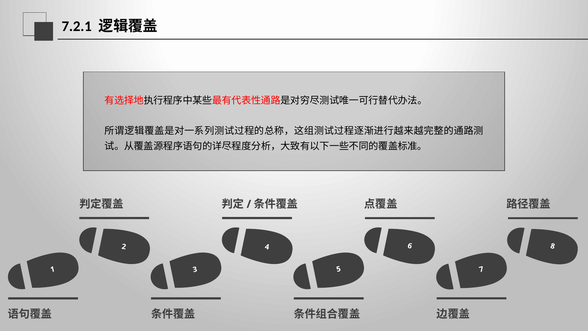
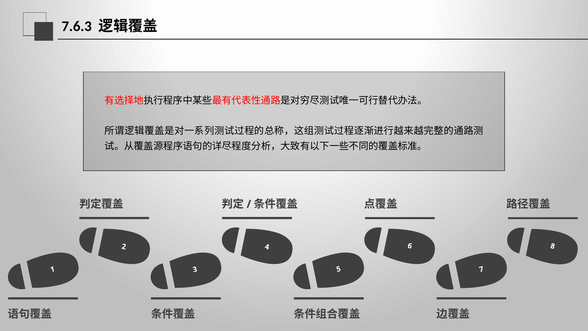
7.2.1: 7.2.1 -> 7.6.3
